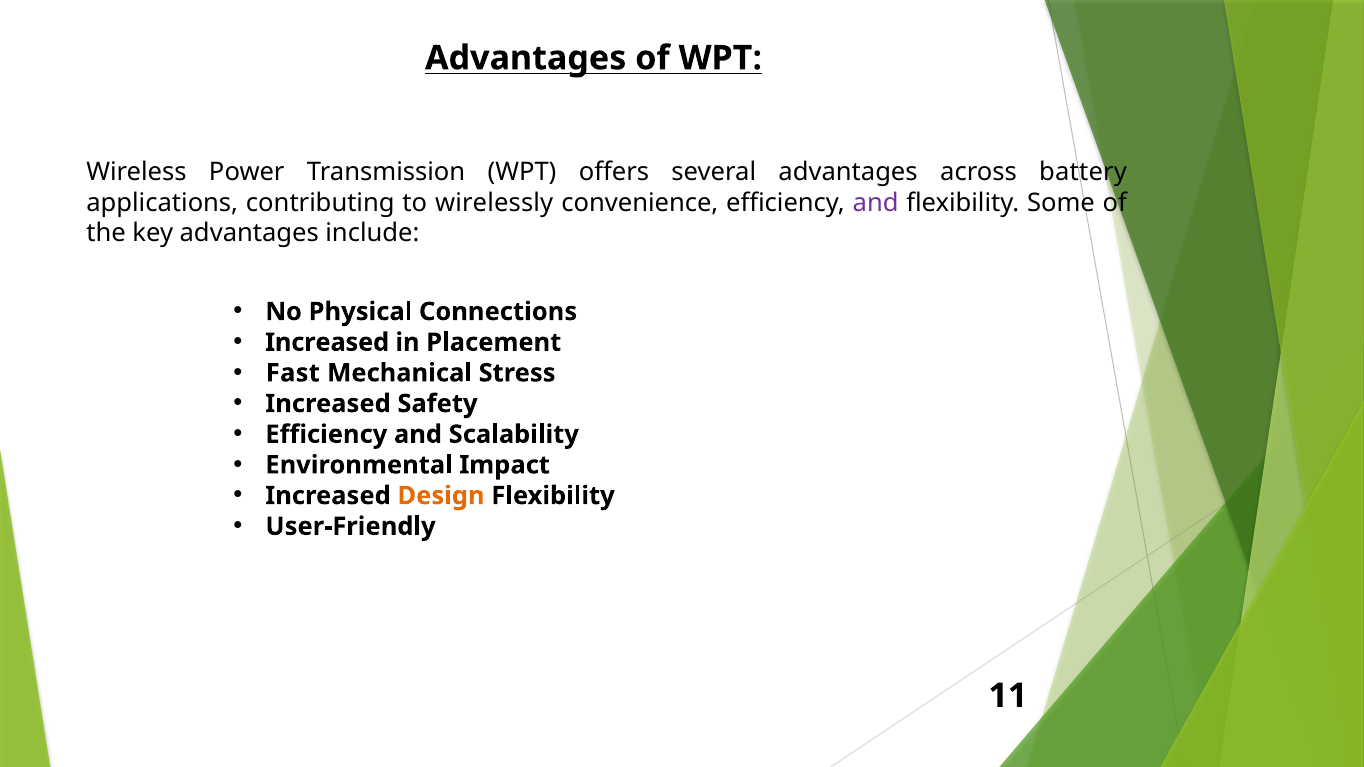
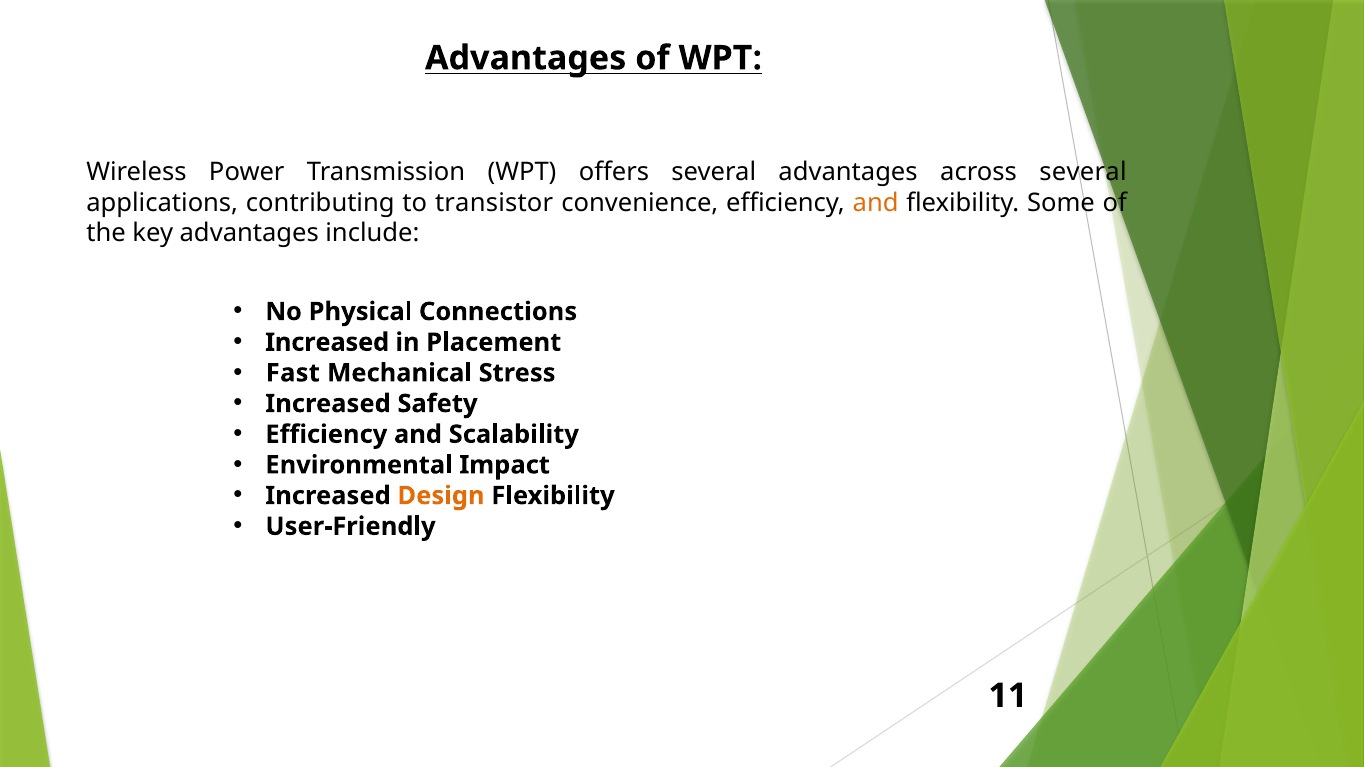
across battery: battery -> several
wirelessly: wirelessly -> transistor
and at (876, 203) colour: purple -> orange
